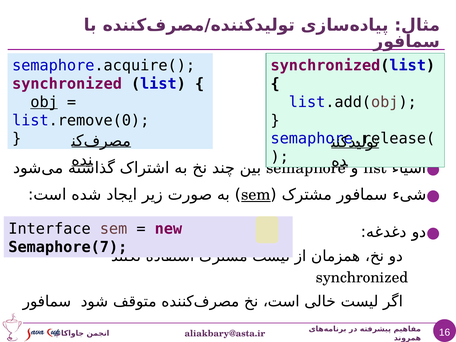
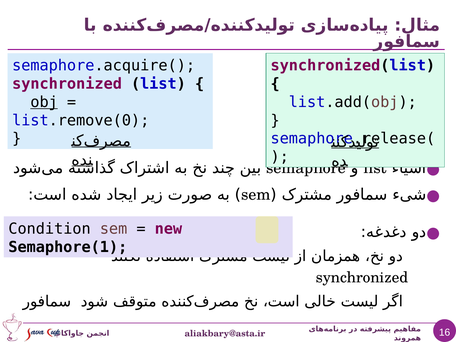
sem at (256, 195) underline: present -> none
Interface: Interface -> Condition
Semaphore(7: Semaphore(7 -> Semaphore(1
